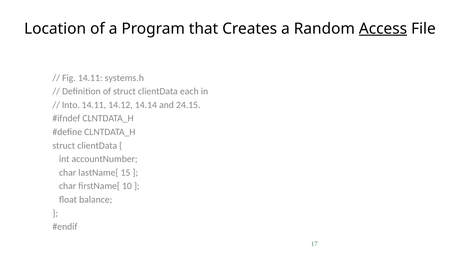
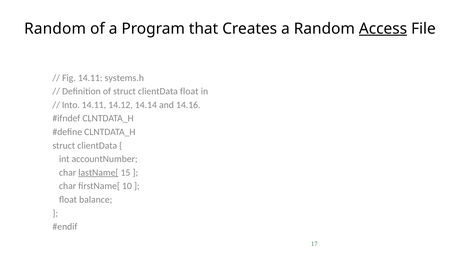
Location at (55, 29): Location -> Random
clientData each: each -> float
24.15: 24.15 -> 14.16
lastName[ underline: none -> present
